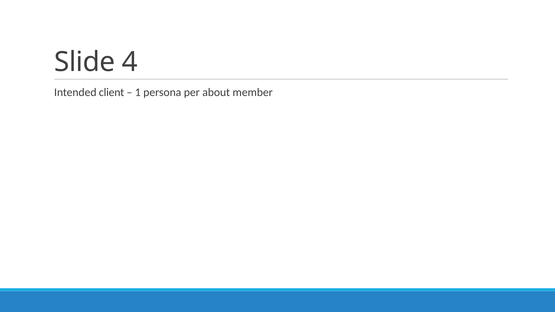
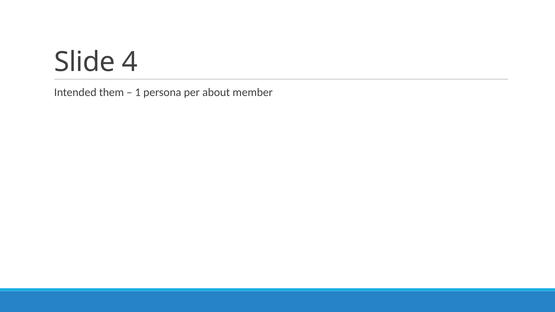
client: client -> them
